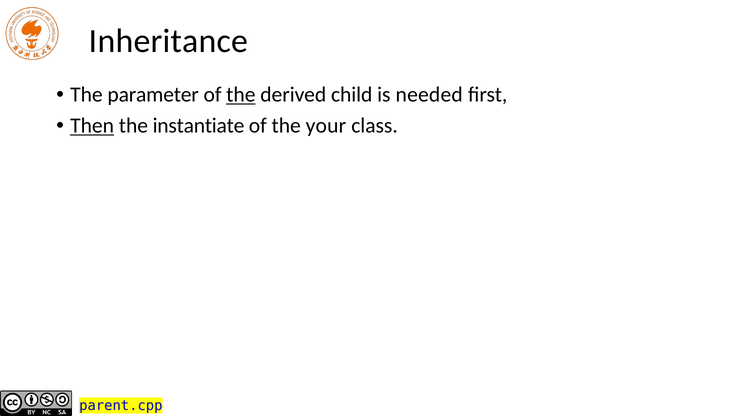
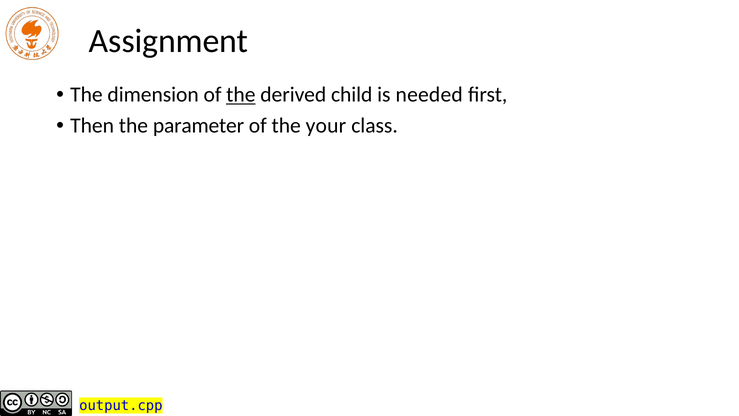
Inheritance: Inheritance -> Assignment
parameter: parameter -> dimension
Then underline: present -> none
instantiate: instantiate -> parameter
parent.cpp: parent.cpp -> output.cpp
